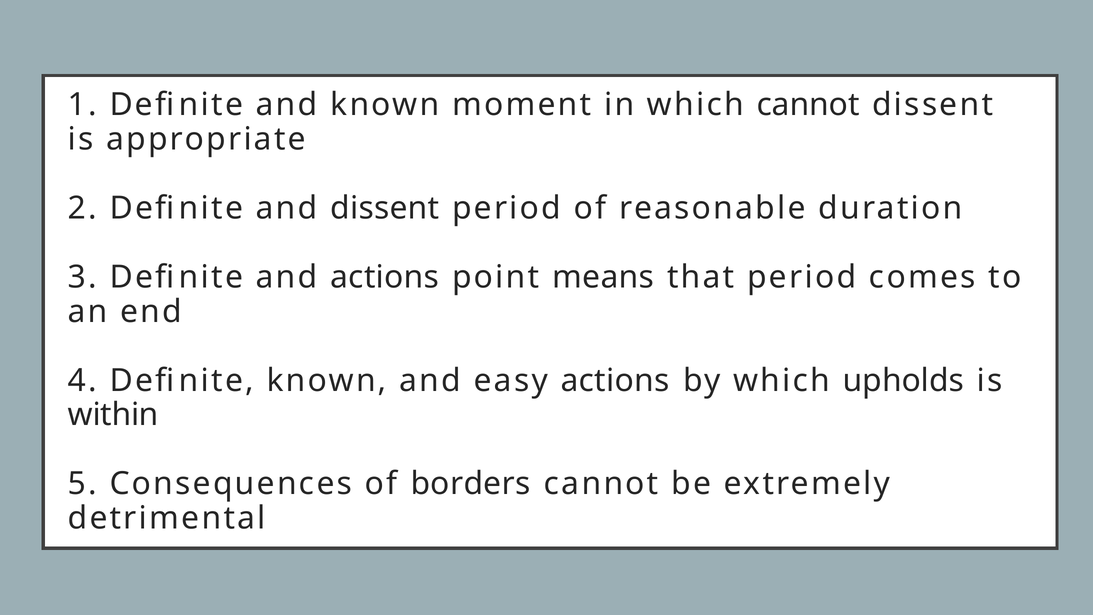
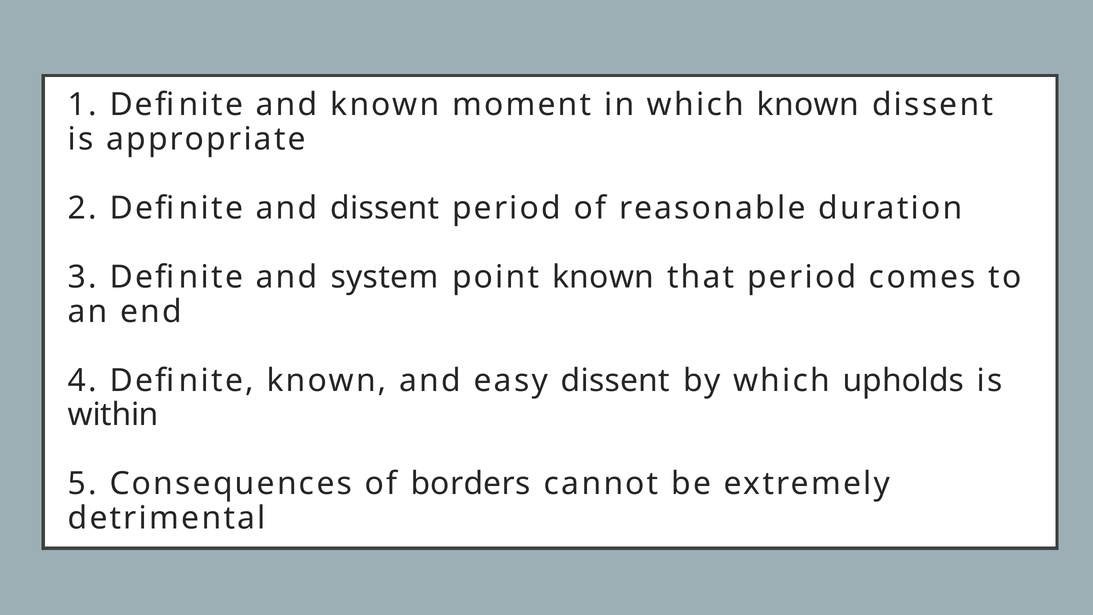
which cannot: cannot -> known
and actions: actions -> system
point means: means -> known
easy actions: actions -> dissent
